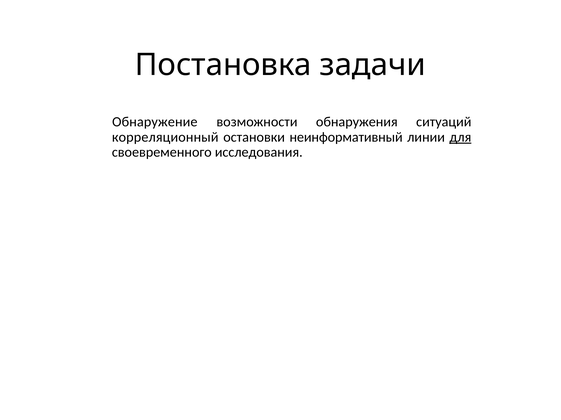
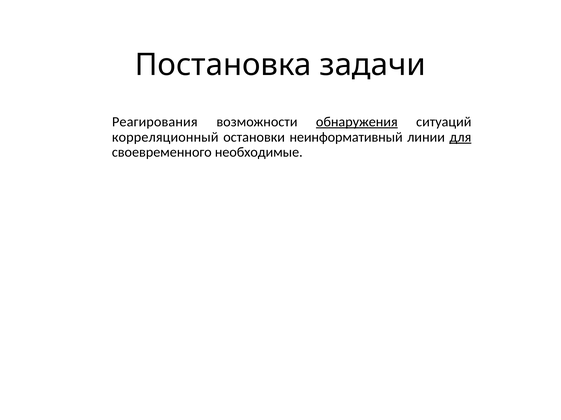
Обнаружение: Обнаружение -> Реагирования
обнаружения underline: none -> present
исследования: исследования -> необходимые
